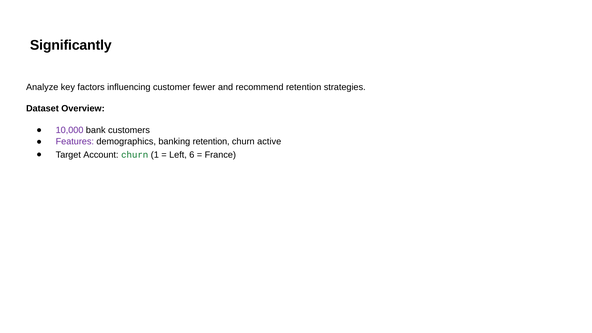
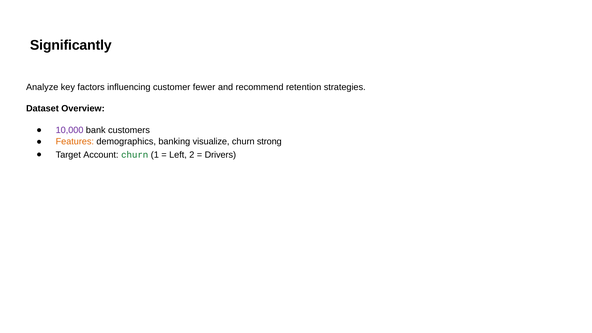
Features colour: purple -> orange
banking retention: retention -> visualize
active: active -> strong
6: 6 -> 2
France: France -> Drivers
